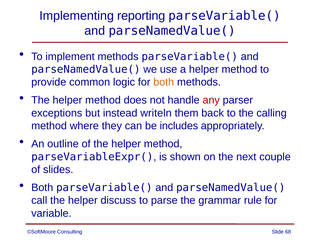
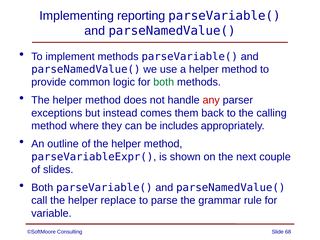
both at (164, 82) colour: orange -> green
writeln: writeln -> comes
discuss: discuss -> replace
